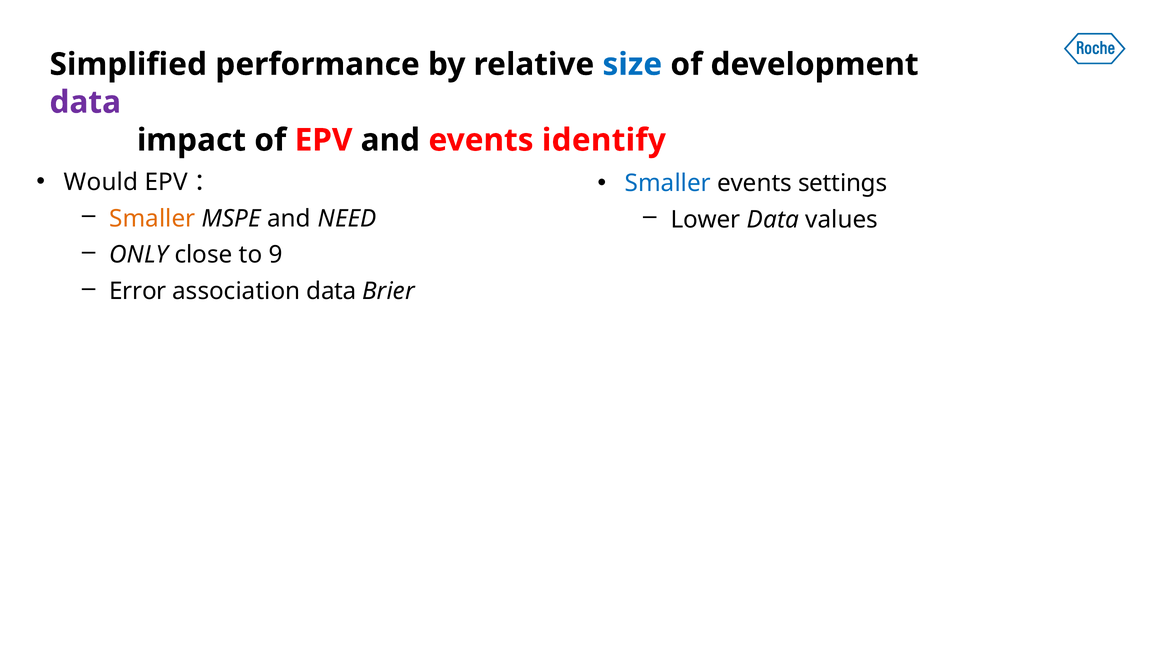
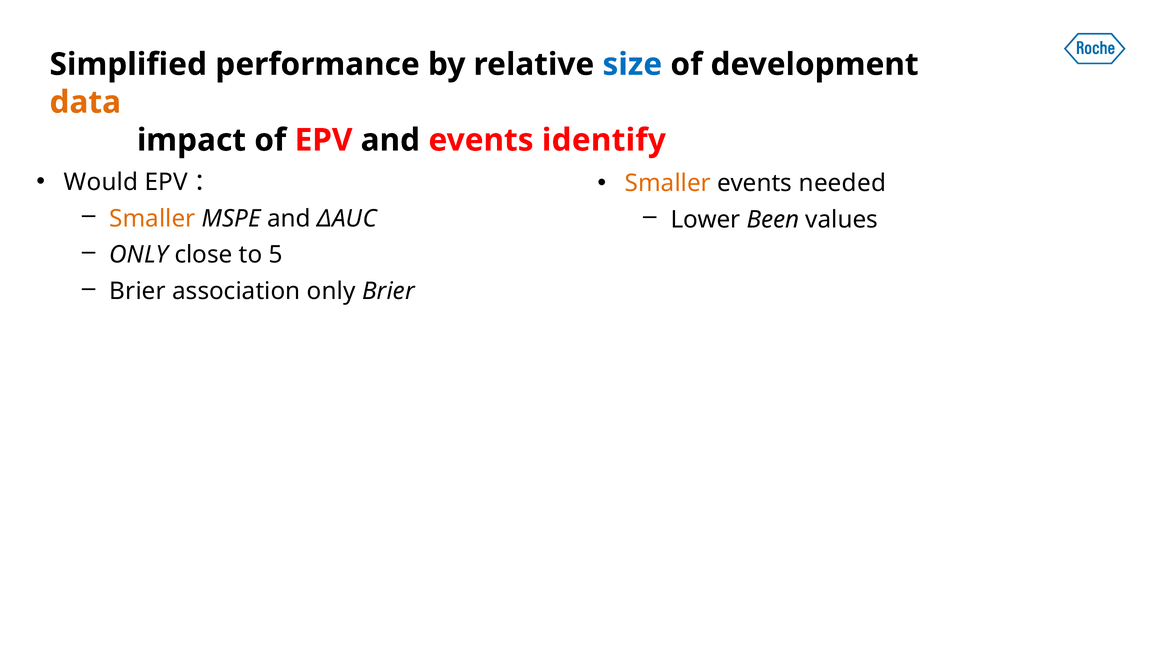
data at (85, 102) colour: purple -> orange
Smaller at (668, 183) colour: blue -> orange
settings: settings -> needed
NEED: NEED -> ΔAUC
Lower Data: Data -> Been
9: 9 -> 5
Error at (138, 291): Error -> Brier
association data: data -> only
